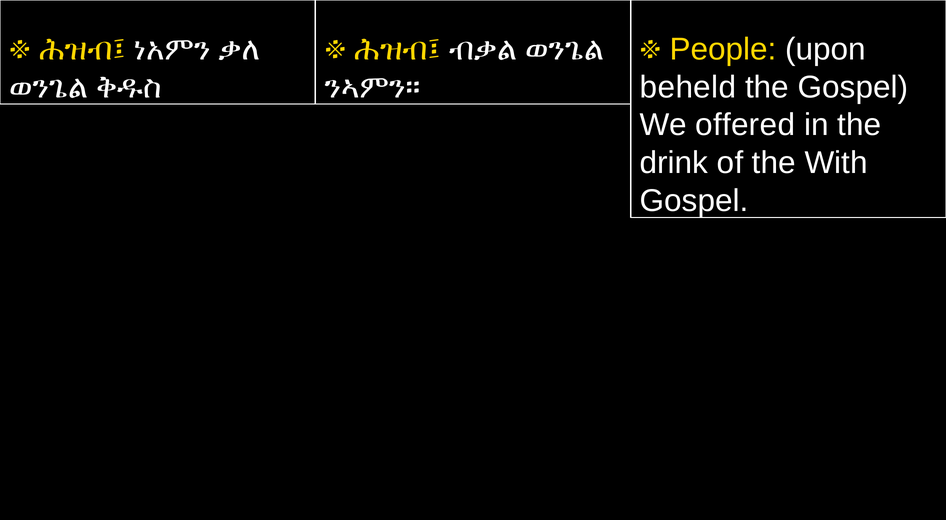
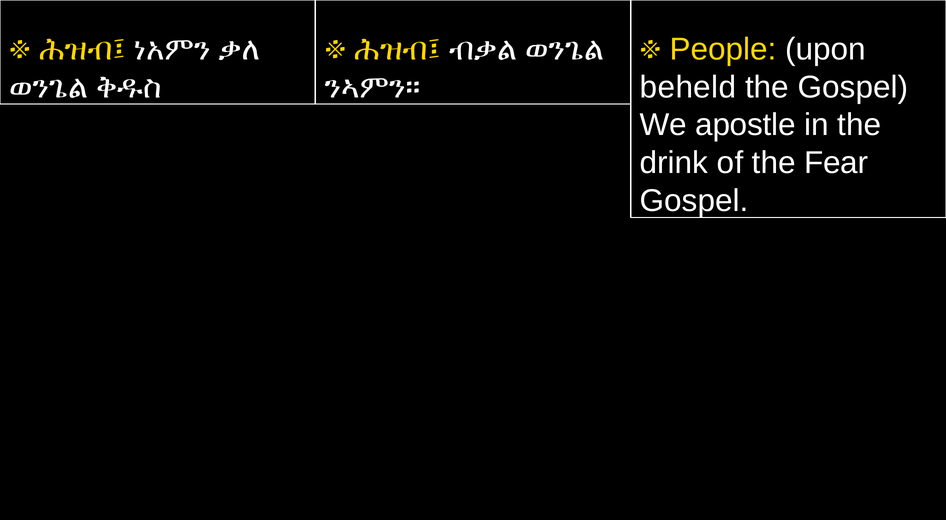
offered: offered -> apostle
With: With -> Fear
